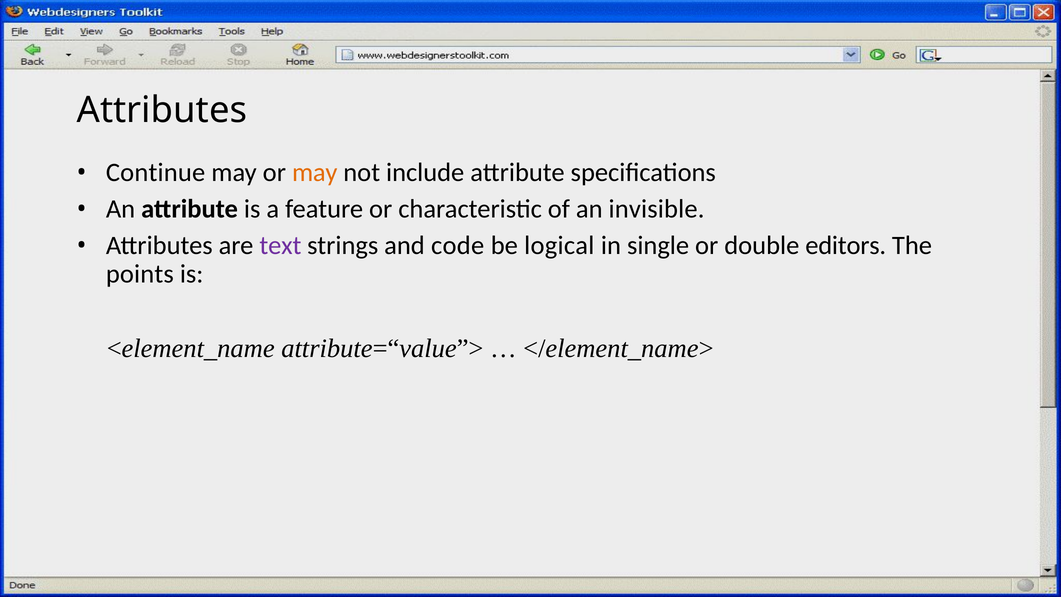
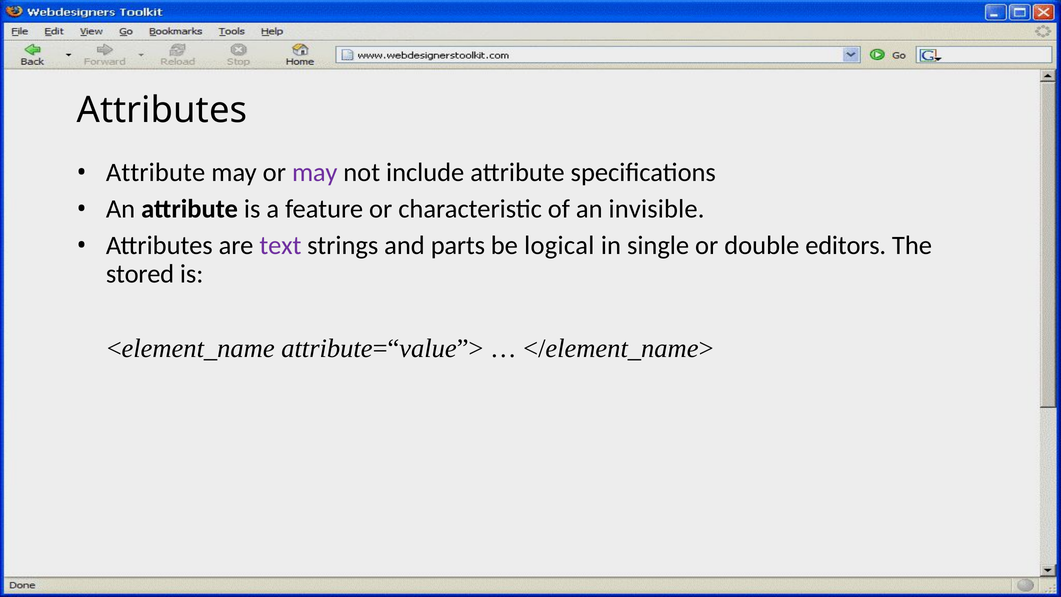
Continue at (156, 173): Continue -> Attribute
may at (315, 173) colour: orange -> purple
code: code -> parts
points: points -> stored
